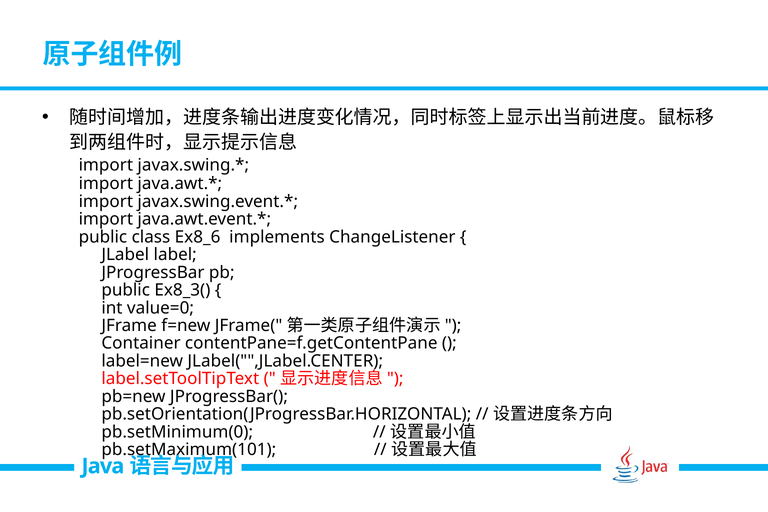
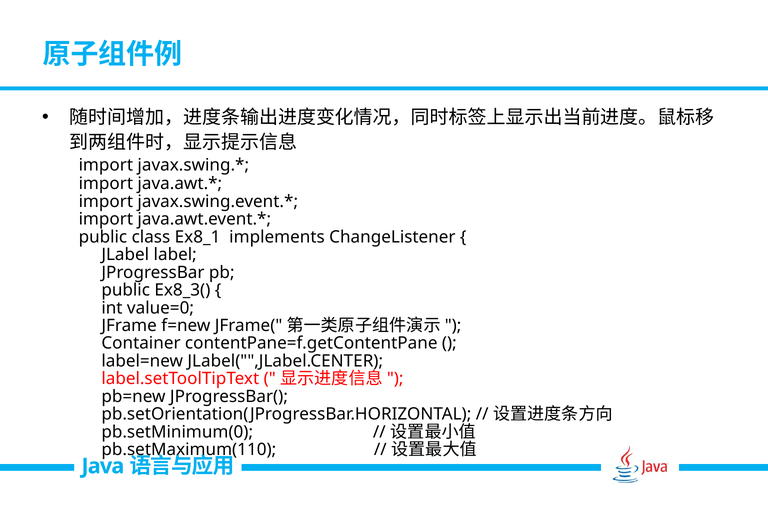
Ex8_6: Ex8_6 -> Ex8_1
pb.setMaximum(101: pb.setMaximum(101 -> pb.setMaximum(110
